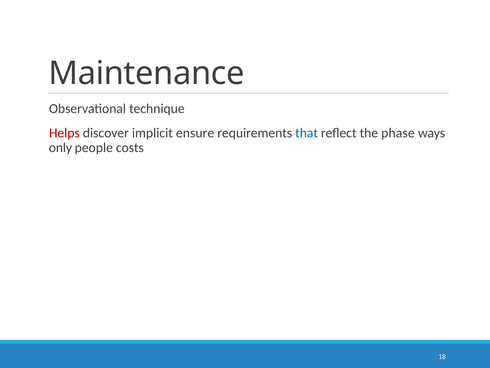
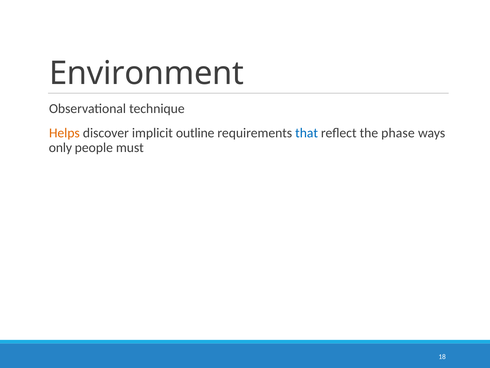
Maintenance: Maintenance -> Environment
Helps colour: red -> orange
ensure: ensure -> outline
costs: costs -> must
